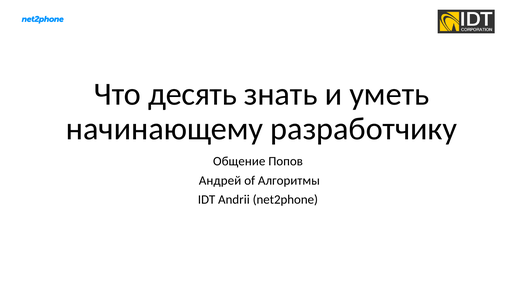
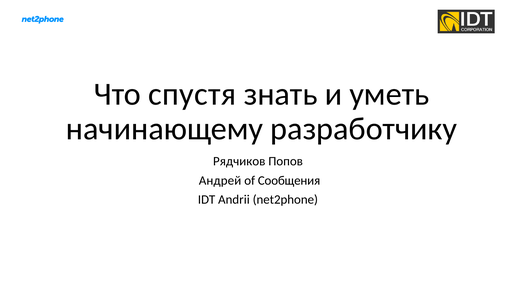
десять: десять -> спустя
Общение: Общение -> Рядчиков
Алгоритмы: Алгоритмы -> Сообщения
